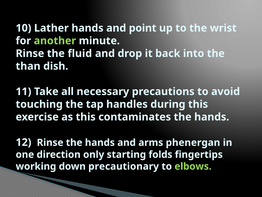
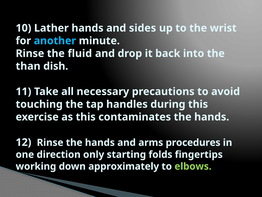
point: point -> sides
another colour: light green -> light blue
phenergan: phenergan -> procedures
precautionary: precautionary -> approximately
